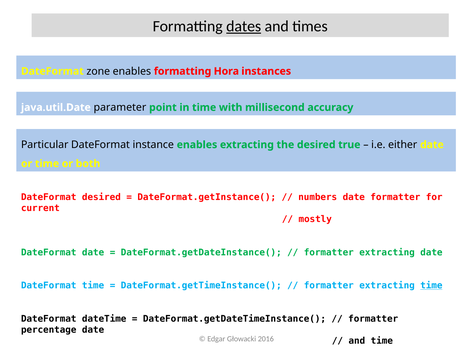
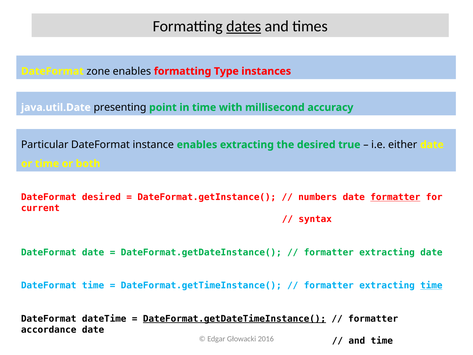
Hora: Hora -> Type
parameter: parameter -> presenting
formatter at (395, 197) underline: none -> present
mostly: mostly -> syntax
DateFormat.getDateTimeInstance( underline: none -> present
percentage: percentage -> accordance
